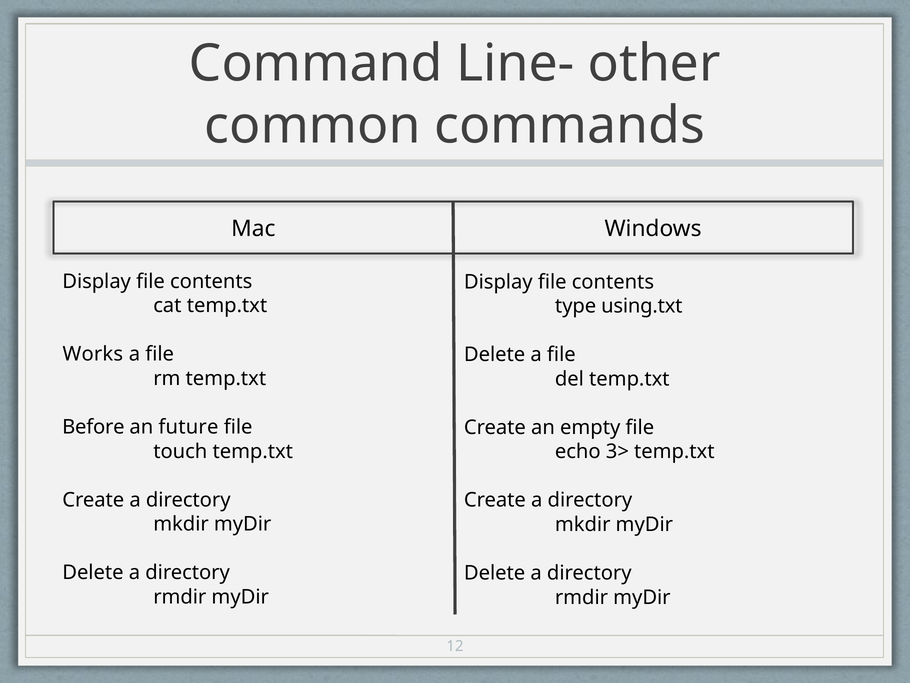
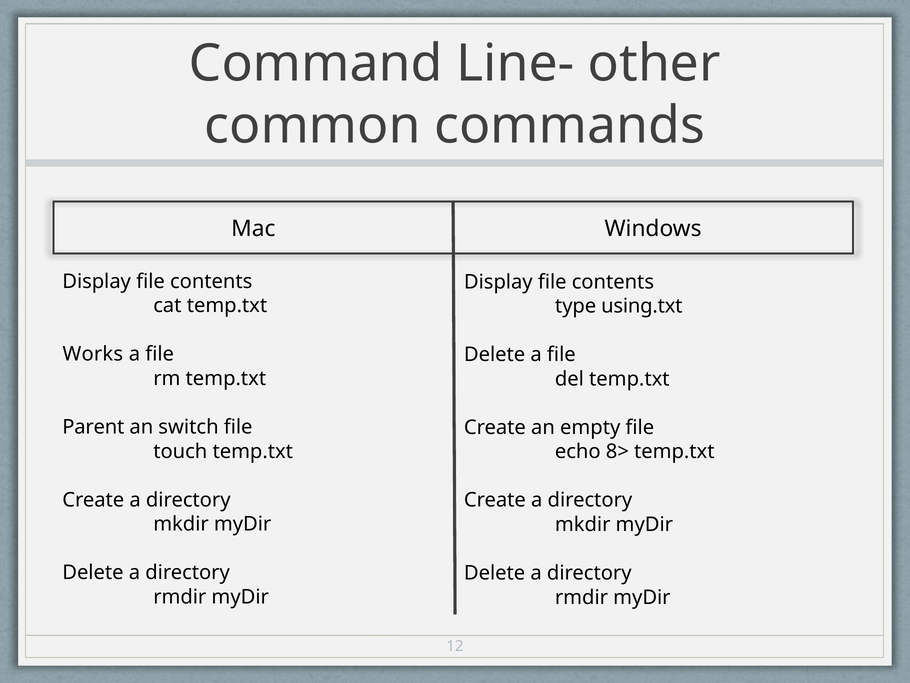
Before: Before -> Parent
future: future -> switch
3>: 3> -> 8>
